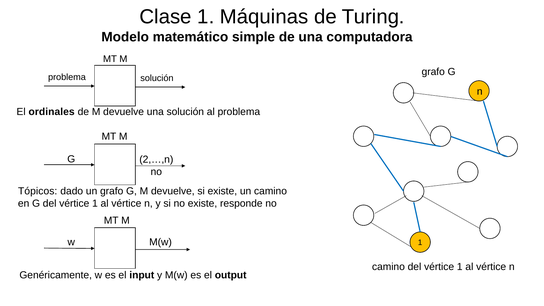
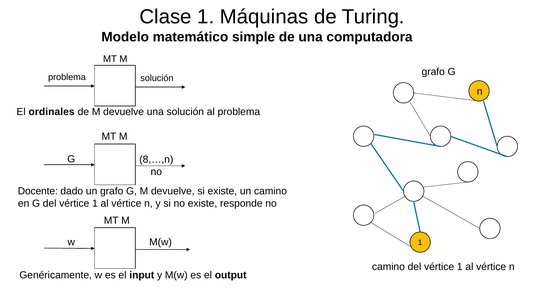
2,…,n: 2,…,n -> 8,…,n
Tópicos: Tópicos -> Docente
